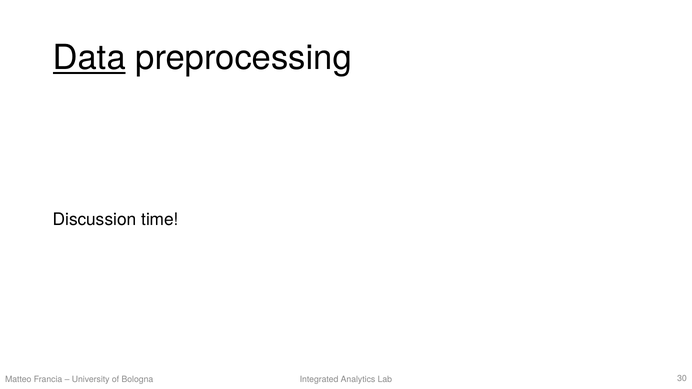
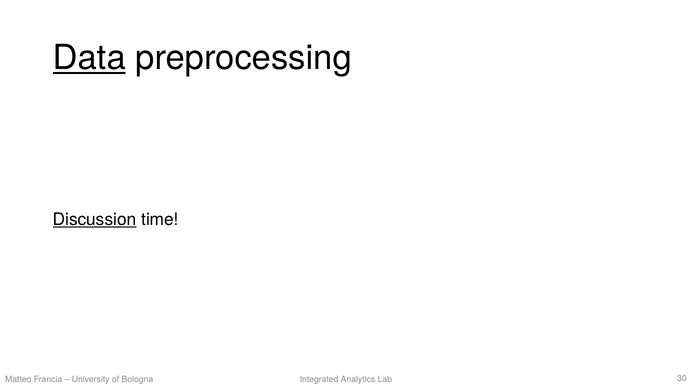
Discussion underline: none -> present
